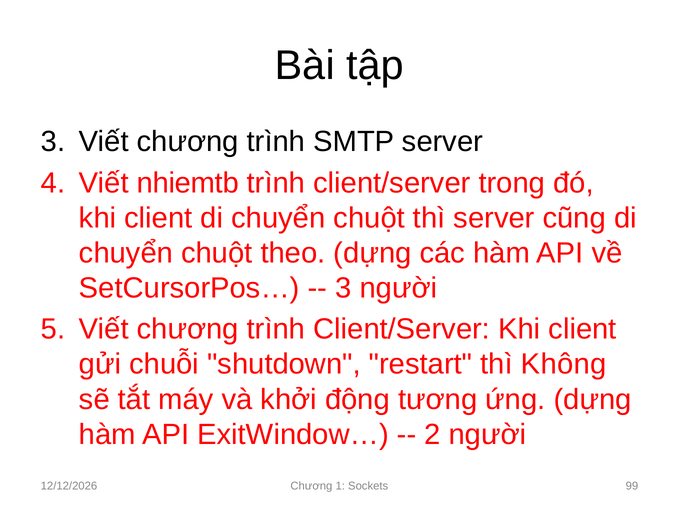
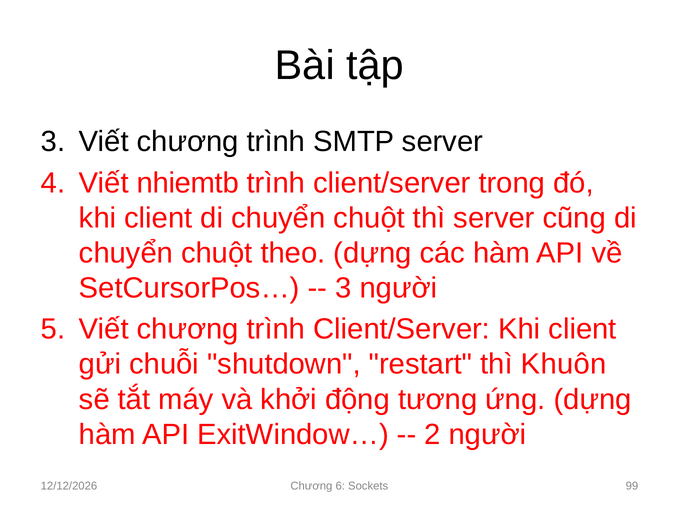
Không: Không -> Khuôn
1: 1 -> 6
